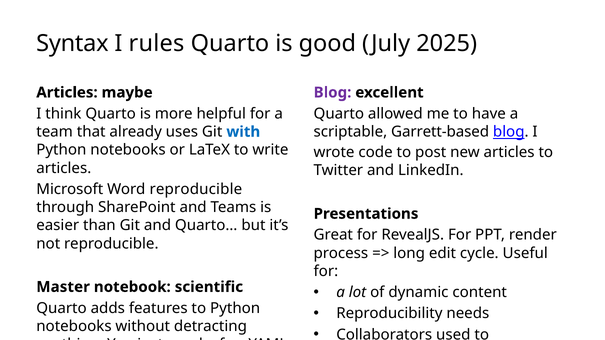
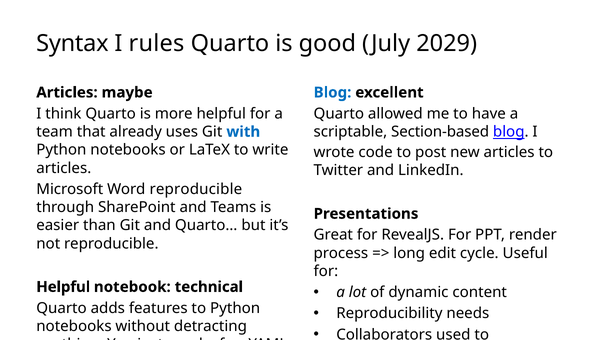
2025: 2025 -> 2029
Blog at (333, 93) colour: purple -> blue
Garrett-based: Garrett-based -> Section-based
Master at (63, 287): Master -> Helpful
scientific: scientific -> technical
